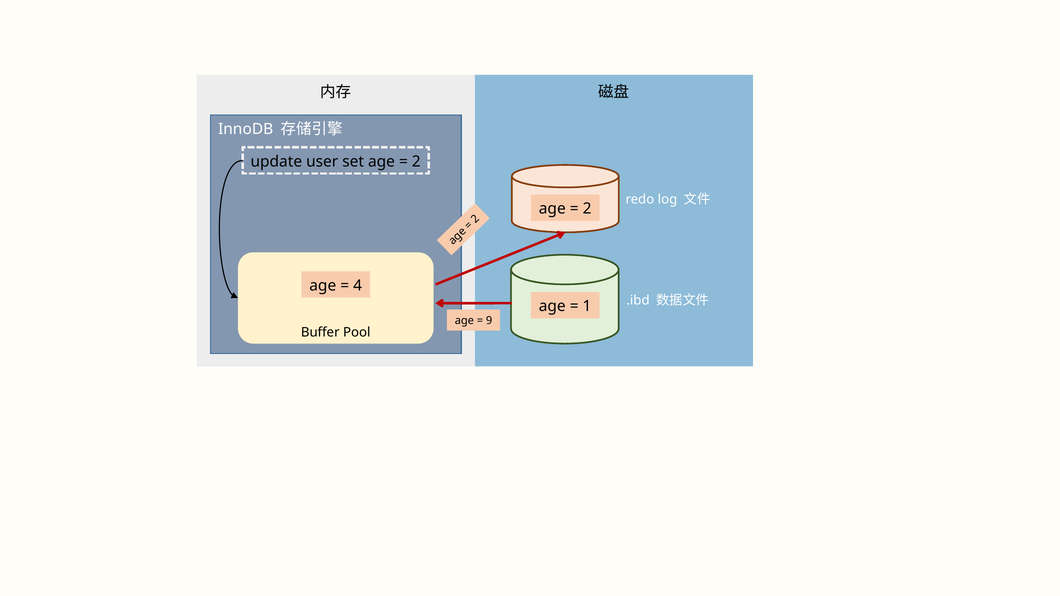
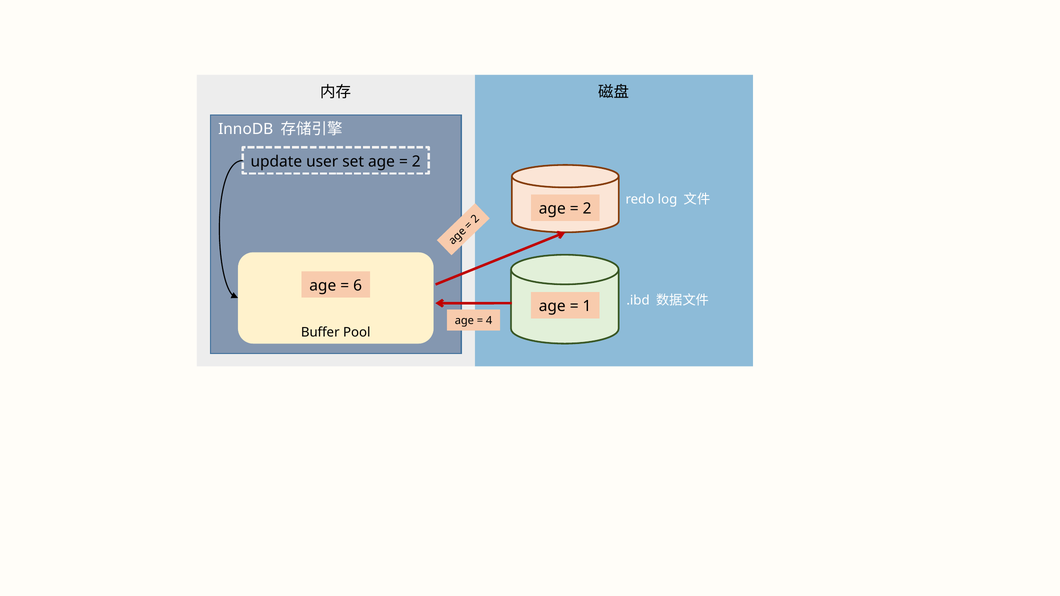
4: 4 -> 6
9: 9 -> 4
